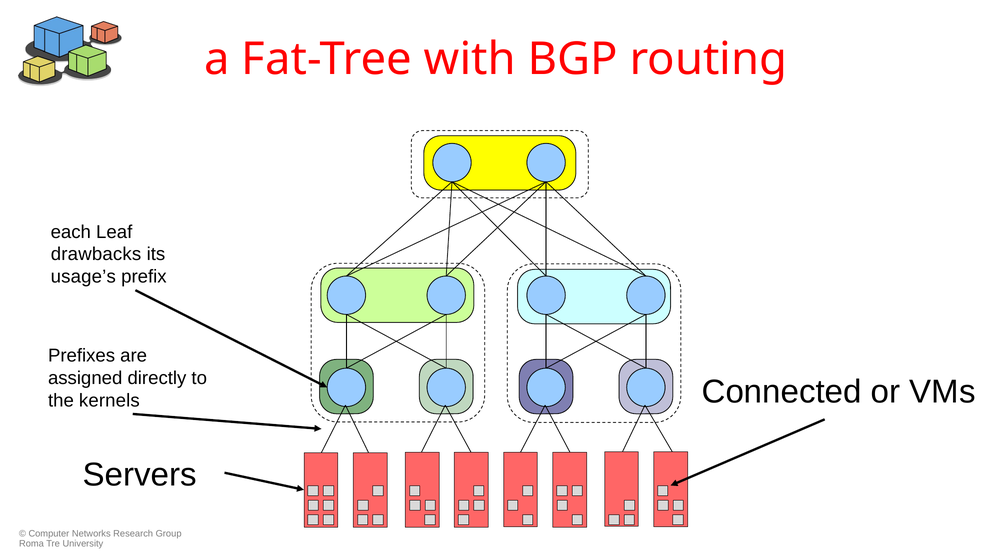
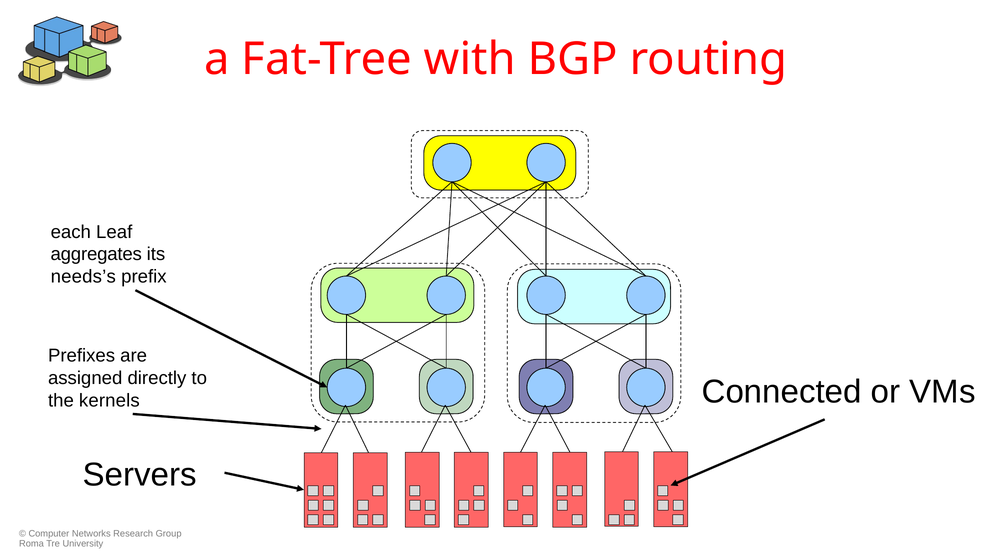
drawbacks: drawbacks -> aggregates
usage’s: usage’s -> needs’s
